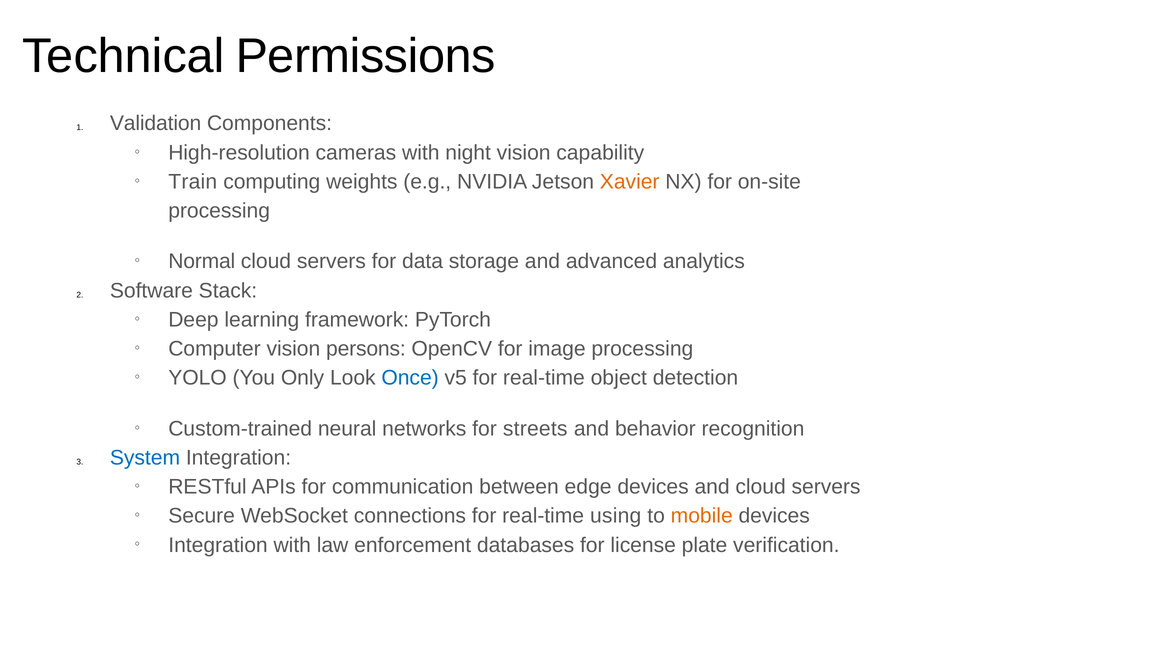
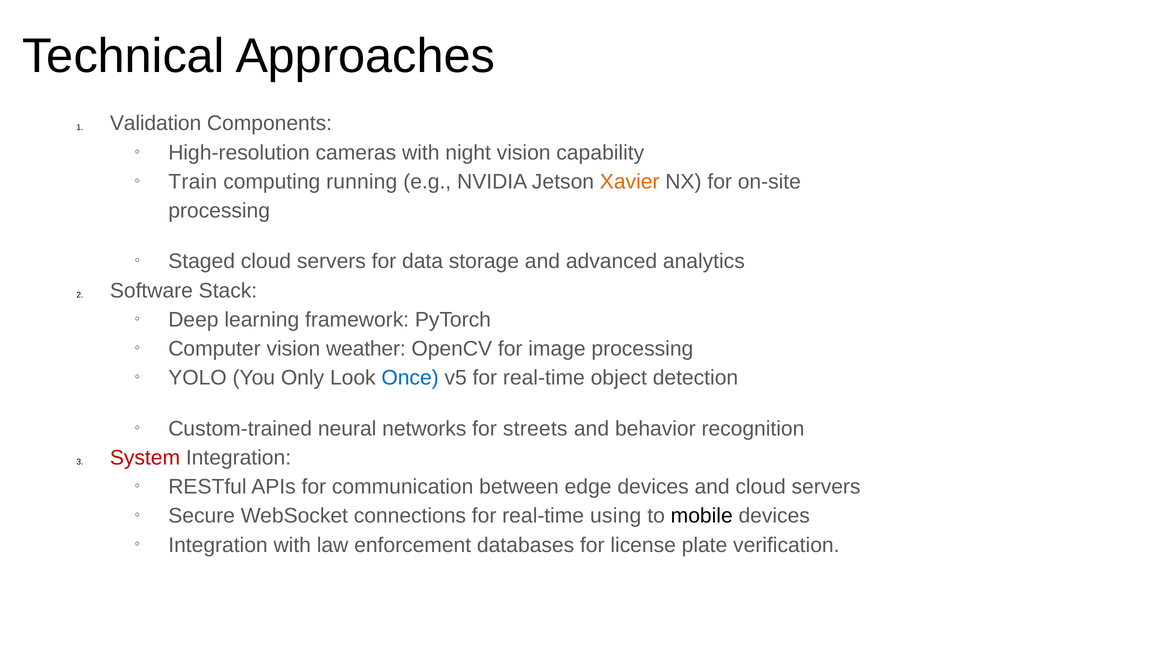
Permissions: Permissions -> Approaches
weights: weights -> running
Normal: Normal -> Staged
persons: persons -> weather
System colour: blue -> red
mobile colour: orange -> black
